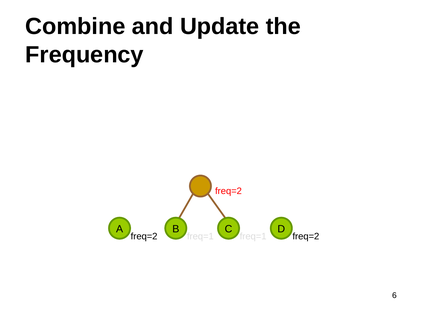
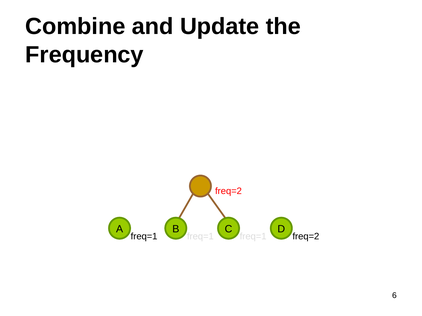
freq=2 at (144, 237): freq=2 -> freq=1
